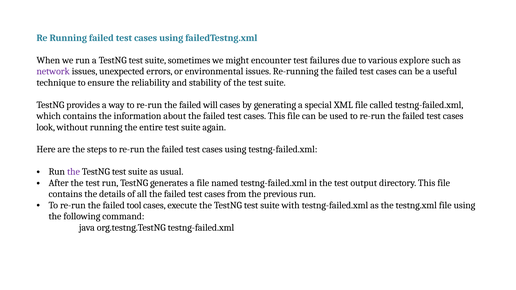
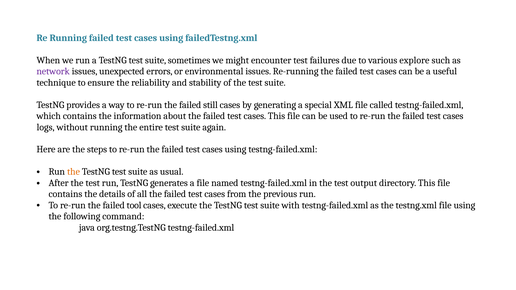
will: will -> still
look: look -> logs
the at (73, 172) colour: purple -> orange
